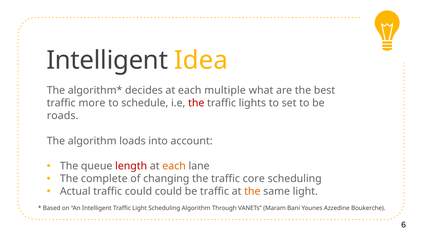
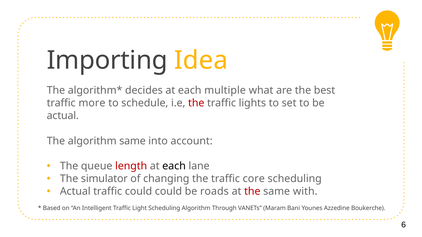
Intelligent at (107, 60): Intelligent -> Importing
roads at (63, 116): roads -> actual
algorithm loads: loads -> same
each at (174, 166) colour: orange -> black
complete: complete -> simulator
be traffic: traffic -> roads
the at (252, 192) colour: orange -> red
same light: light -> with
